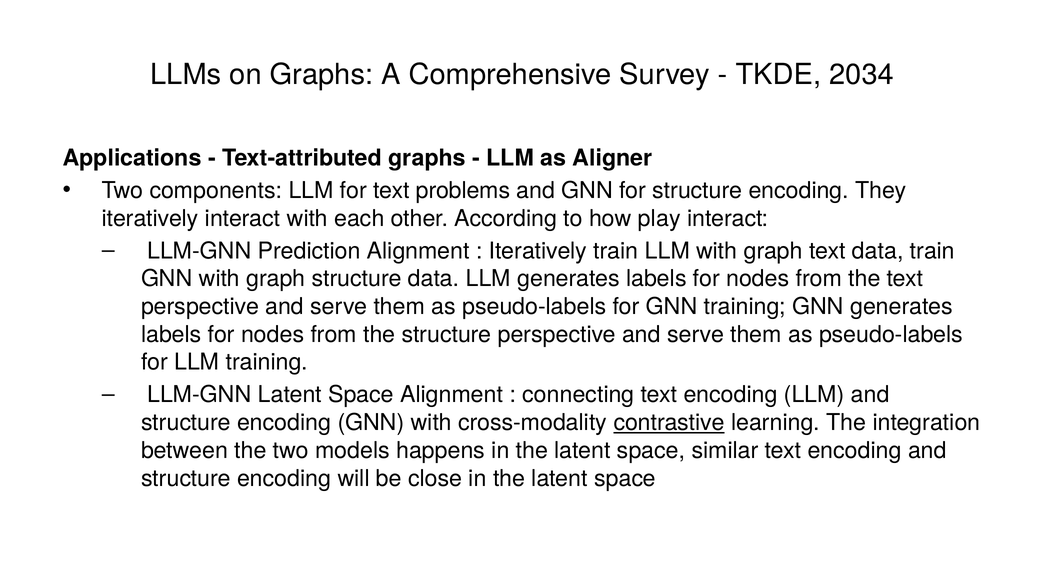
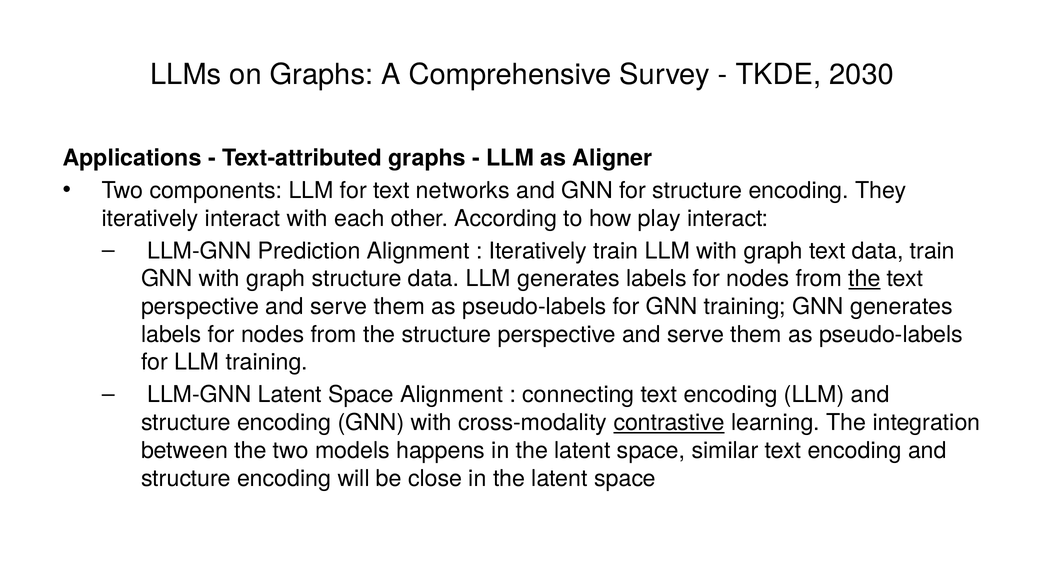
2034: 2034 -> 2030
problems: problems -> networks
the at (864, 279) underline: none -> present
